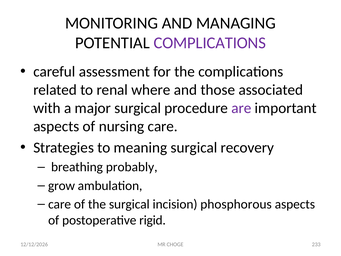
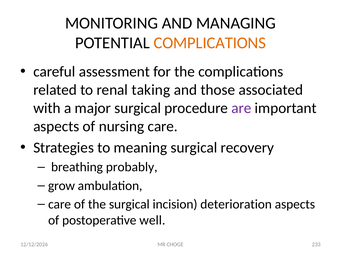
COMPLICATIONS at (210, 43) colour: purple -> orange
where: where -> taking
phosphorous: phosphorous -> deterioration
rigid: rigid -> well
